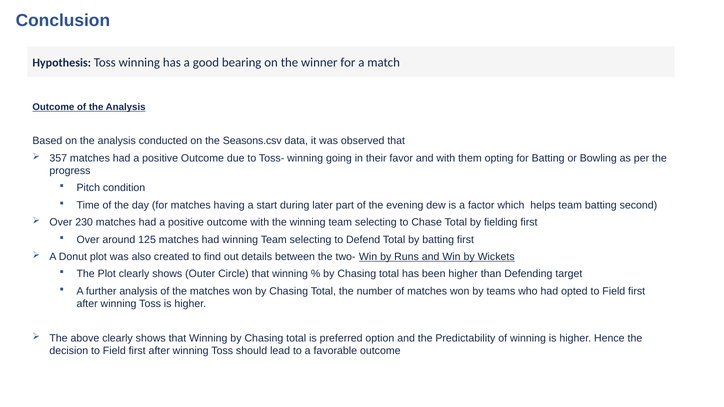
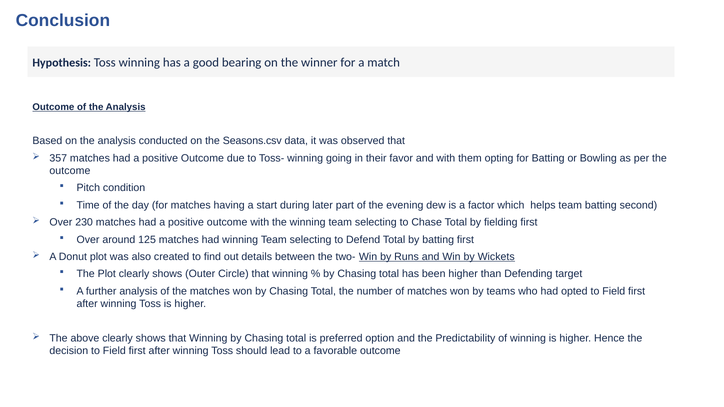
progress at (70, 171): progress -> outcome
